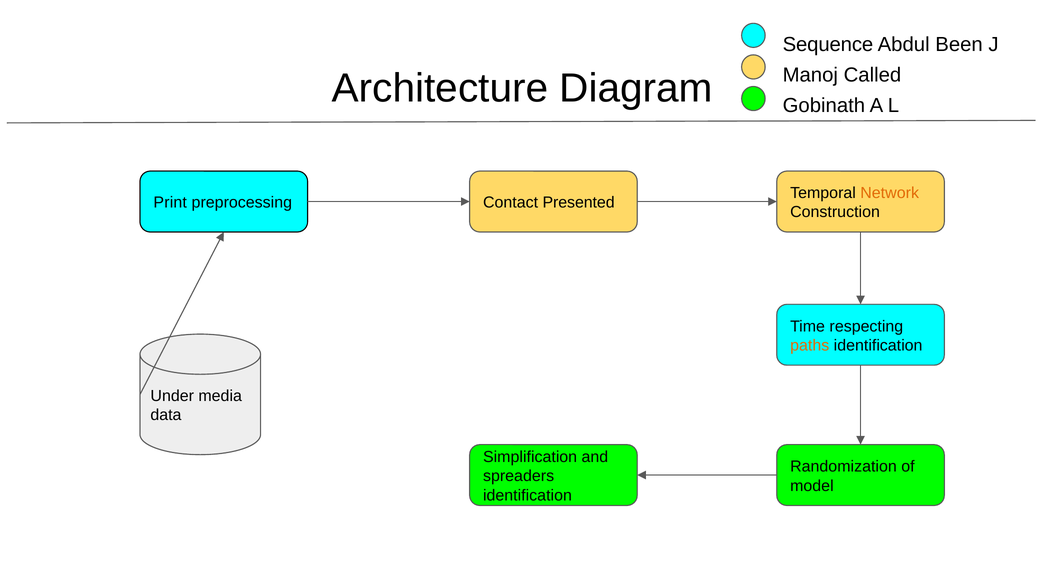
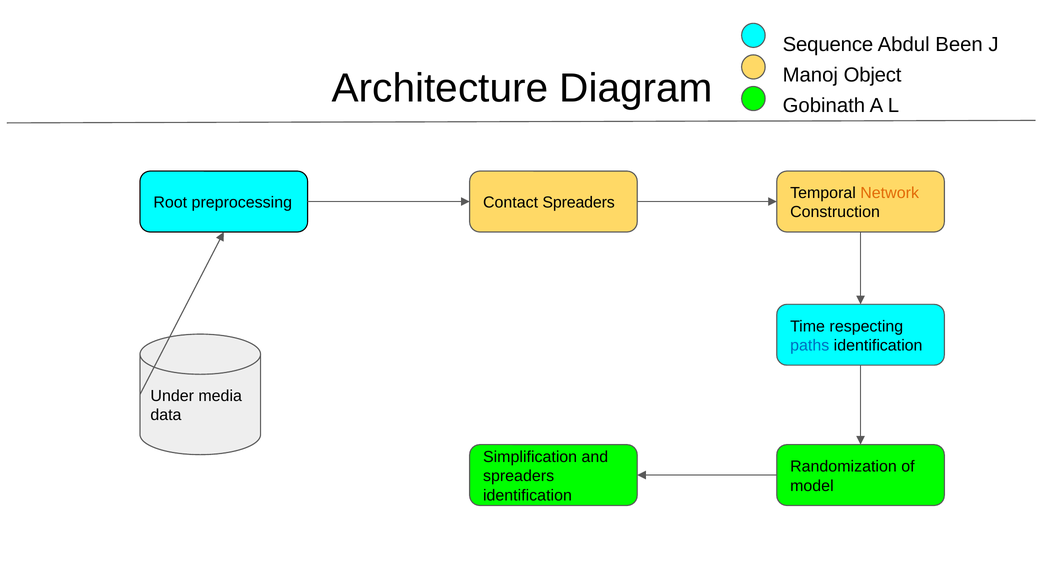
Called: Called -> Object
Print: Print -> Root
Contact Presented: Presented -> Spreaders
paths colour: orange -> blue
